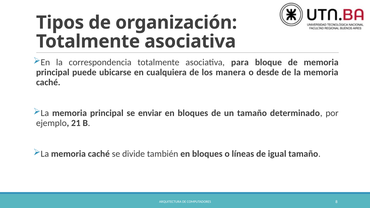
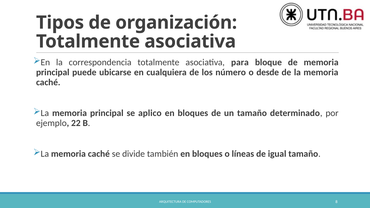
manera: manera -> número
enviar: enviar -> aplico
21: 21 -> 22
